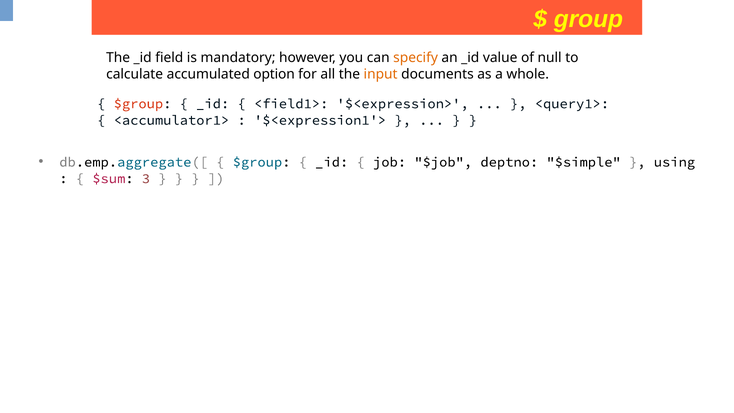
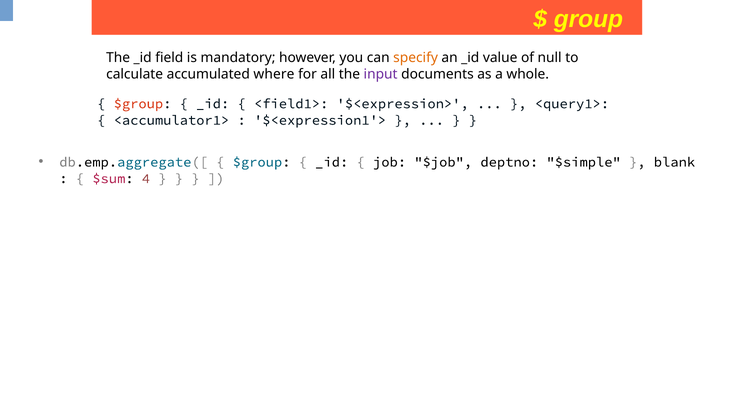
option: option -> where
input colour: orange -> purple
using: using -> blank
3: 3 -> 4
